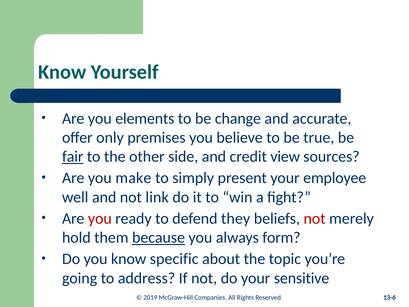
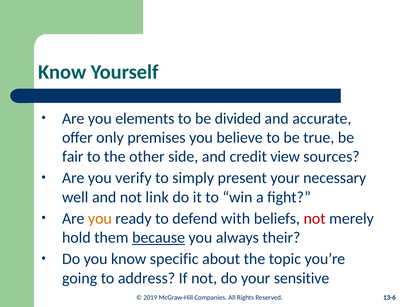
change: change -> divided
fair underline: present -> none
make: make -> verify
employee: employee -> necessary
you at (100, 218) colour: red -> orange
they: they -> with
form: form -> their
